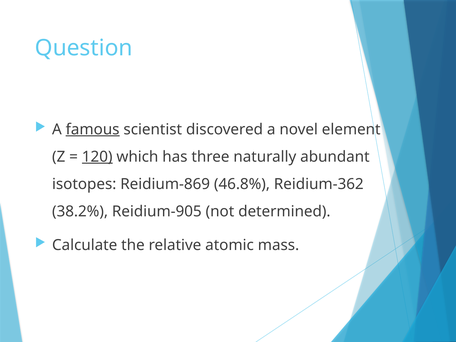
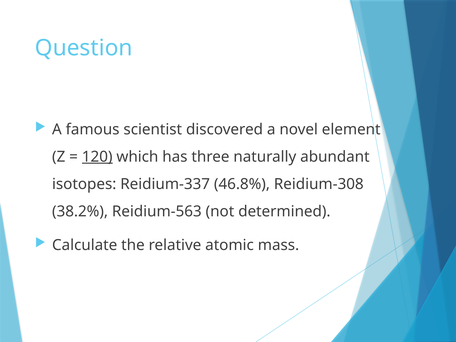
famous underline: present -> none
Reidium-869: Reidium-869 -> Reidium-337
Reidium-362: Reidium-362 -> Reidium-308
Reidium-905: Reidium-905 -> Reidium-563
